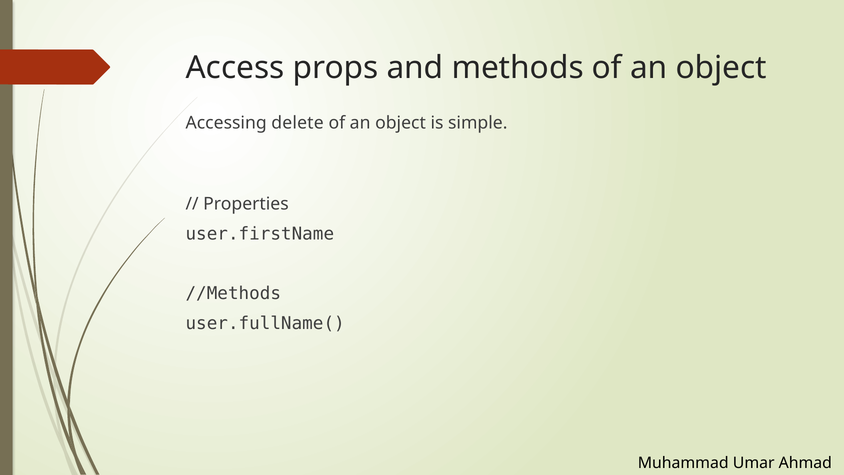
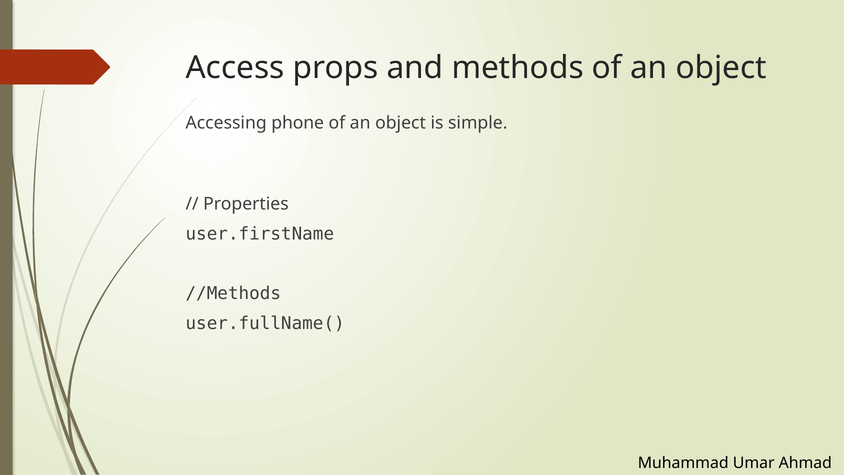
delete: delete -> phone
